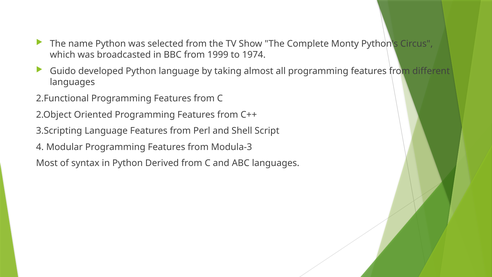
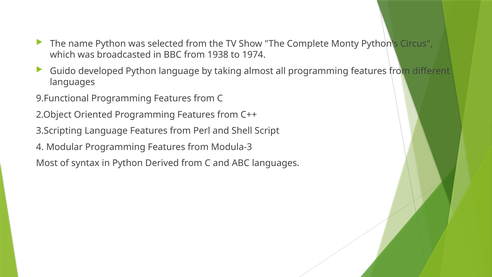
1999: 1999 -> 1938
2.Functional: 2.Functional -> 9.Functional
